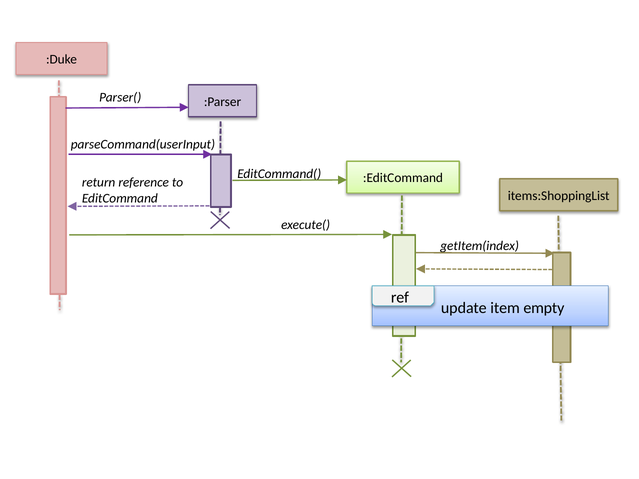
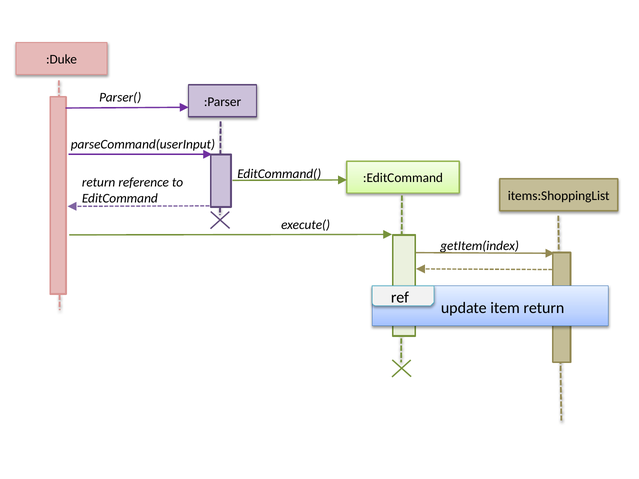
item empty: empty -> return
